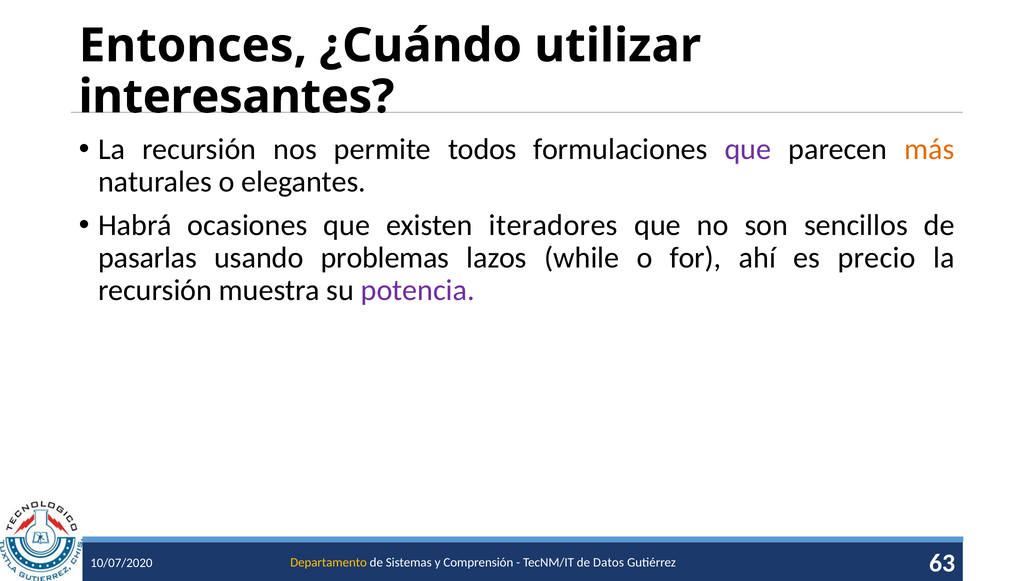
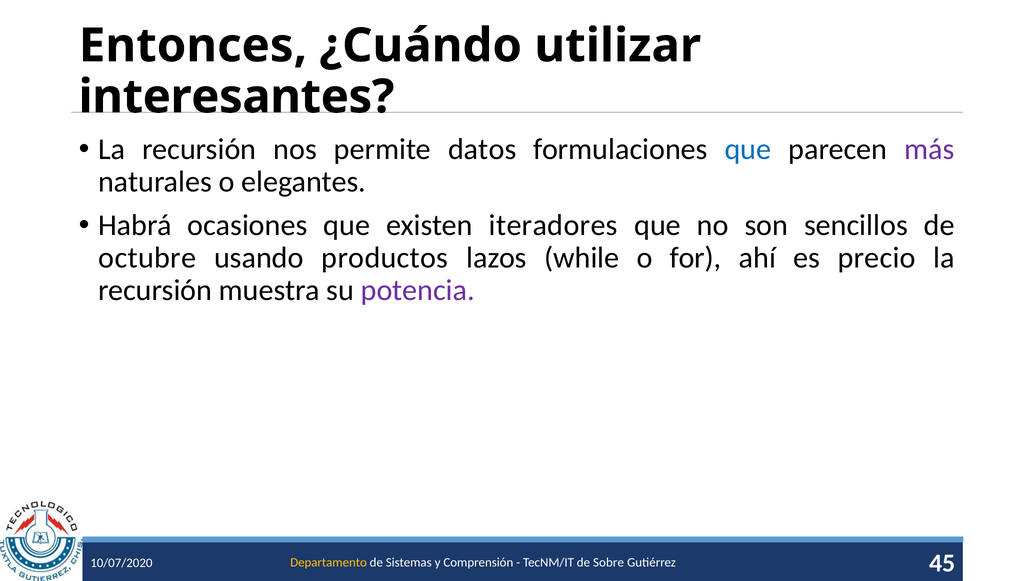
todos: todos -> datos
que at (748, 150) colour: purple -> blue
más colour: orange -> purple
pasarlas: pasarlas -> octubre
problemas: problemas -> productos
Datos: Datos -> Sobre
63: 63 -> 45
